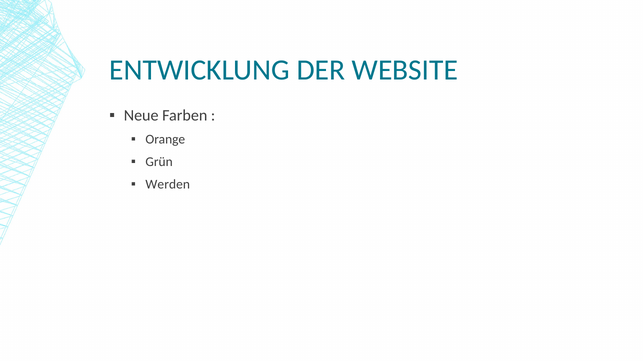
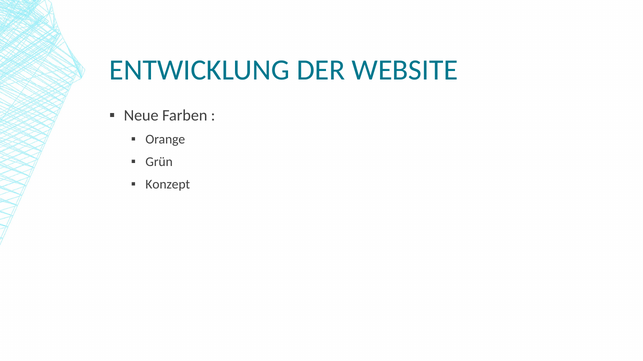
Werden: Werden -> Konzept
